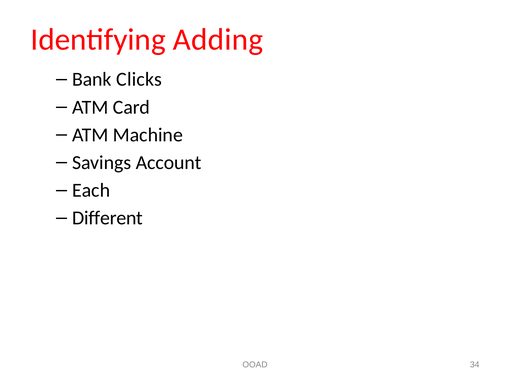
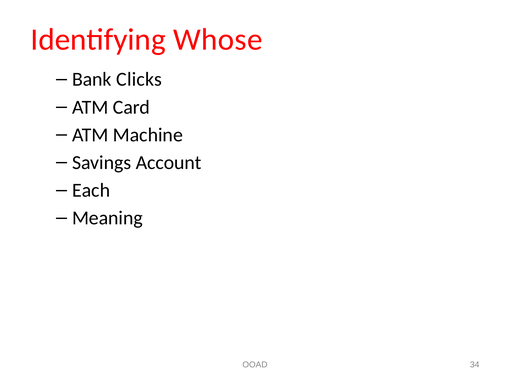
Adding: Adding -> Whose
Different: Different -> Meaning
